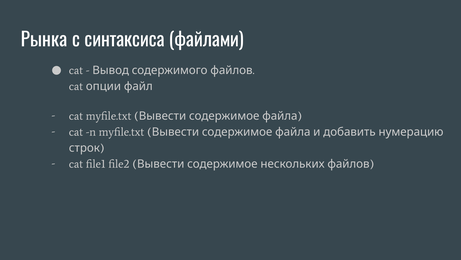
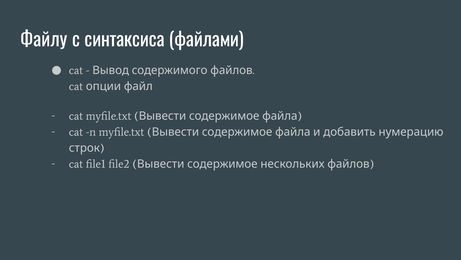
Рынка: Рынка -> Файлу
